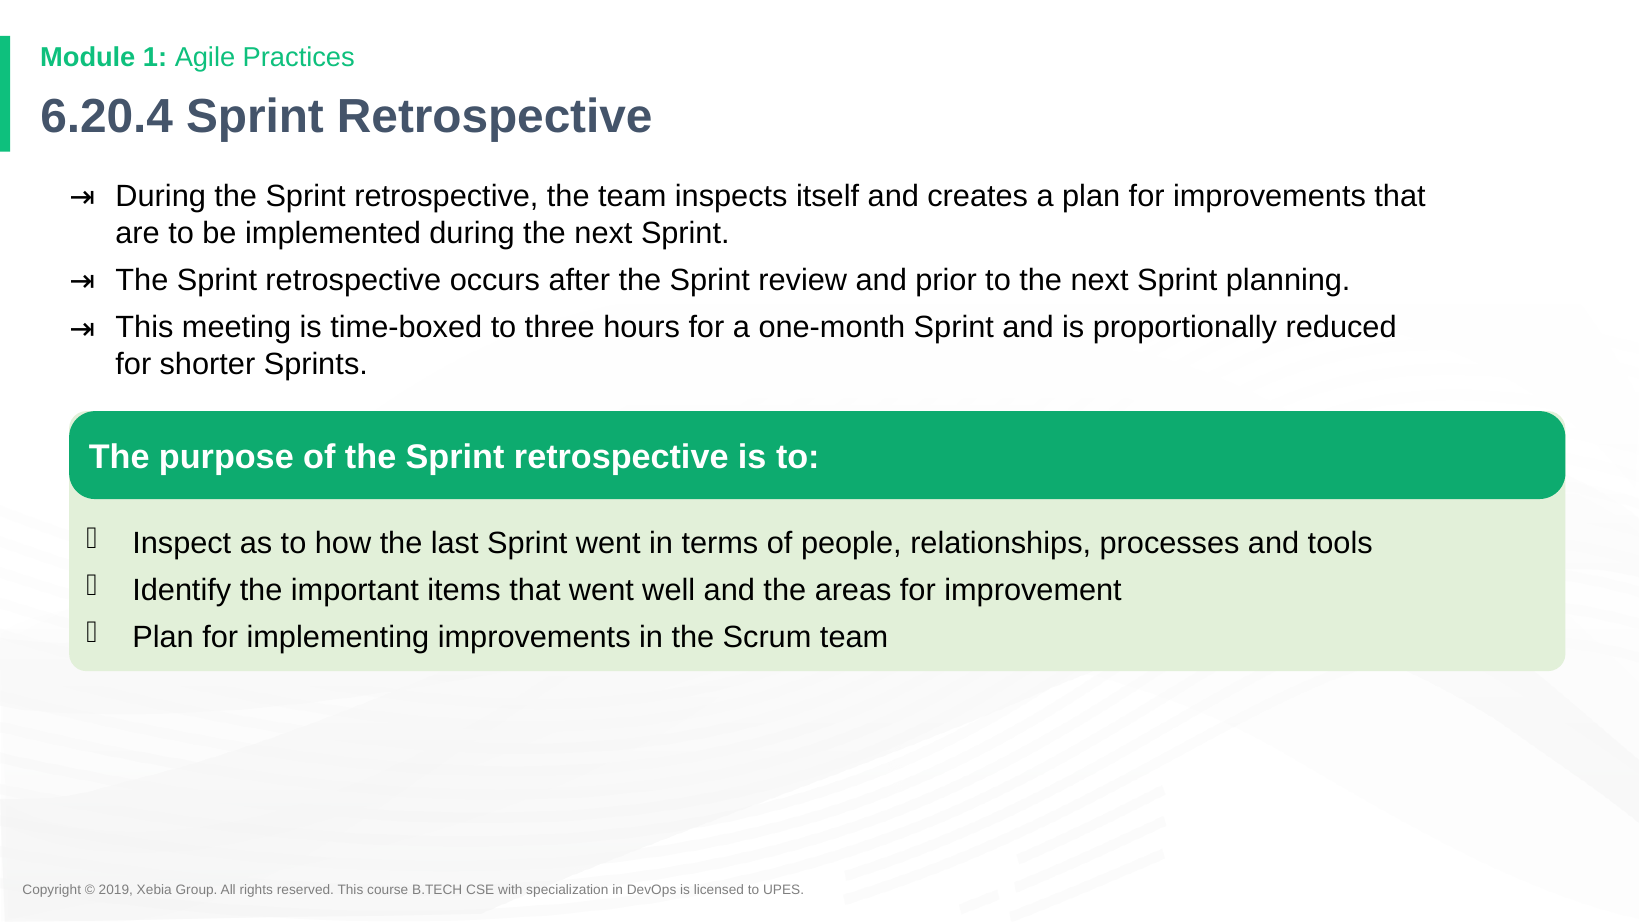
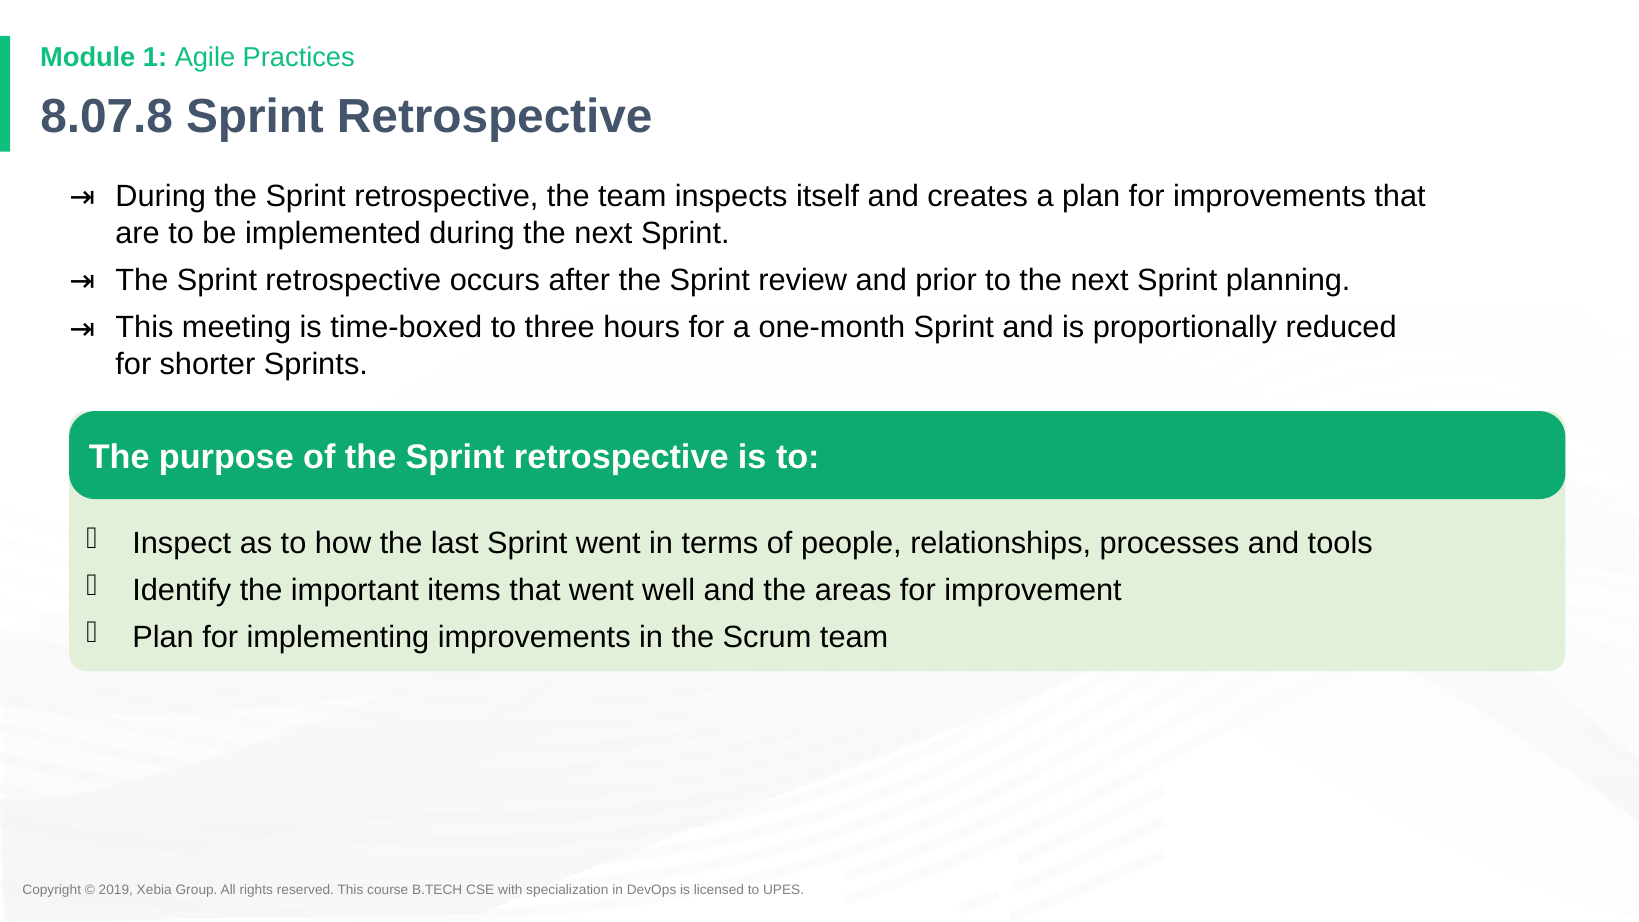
6.20.4: 6.20.4 -> 8.07.8
